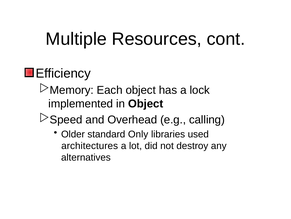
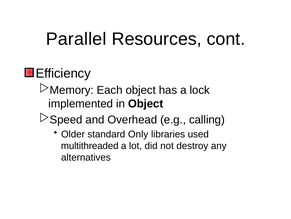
Multiple: Multiple -> Parallel
architectures: architectures -> multithreaded
